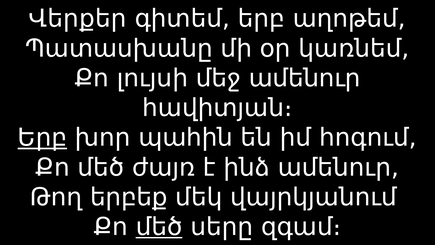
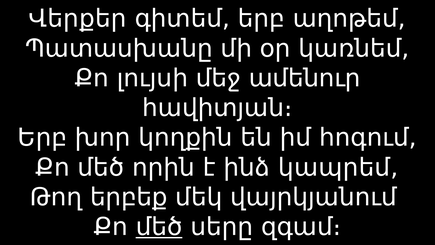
Երբ at (42, 138) underline: present -> none
պահին: պահին -> կողքին
ժայռ: ժայռ -> որին
ինձ ամենուր: ամենուր -> կապրեմ
